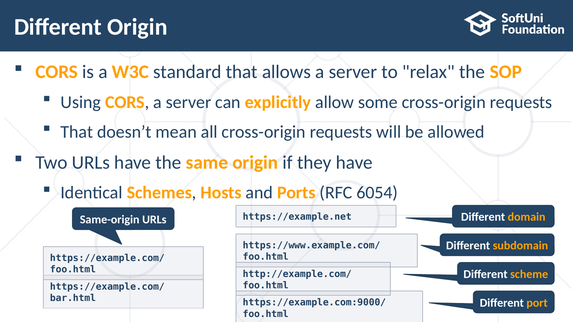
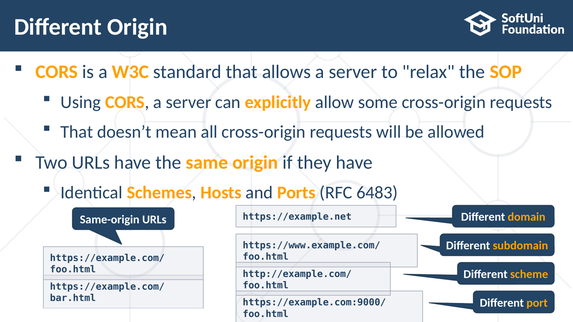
6054: 6054 -> 6483
